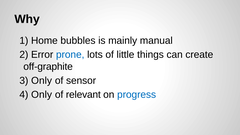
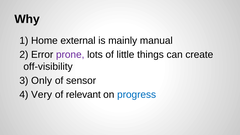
bubbles: bubbles -> external
prone colour: blue -> purple
off-graphite: off-graphite -> off-visibility
4 Only: Only -> Very
